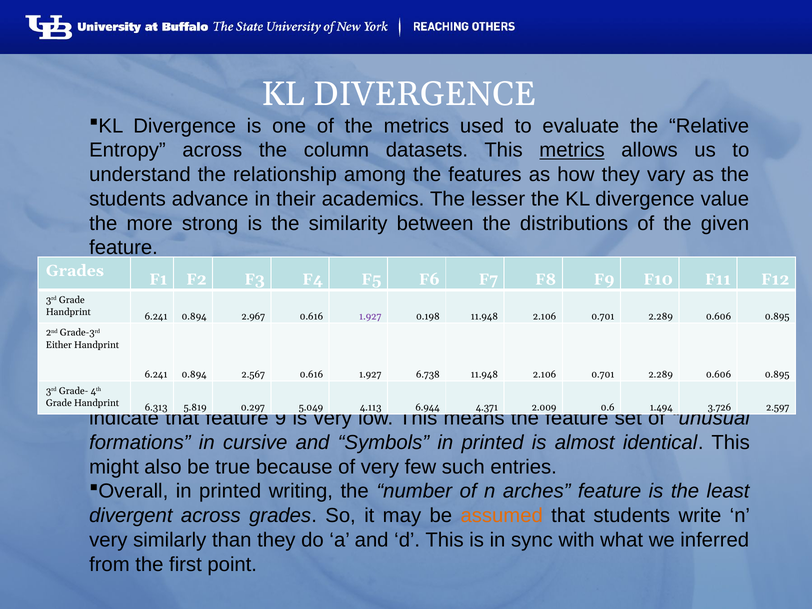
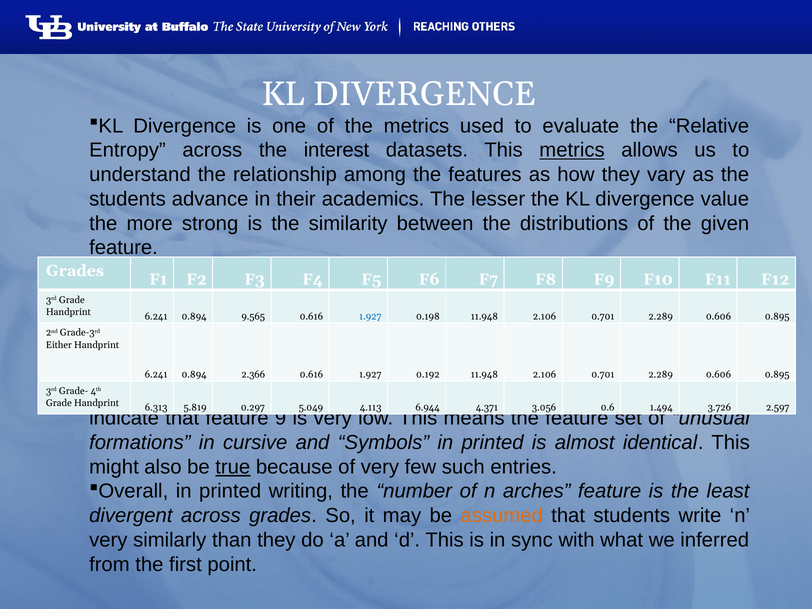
column: column -> interest
2.967: 2.967 -> 9.565
1.927 at (370, 317) colour: purple -> blue
2.567: 2.567 -> 2.366
6.738: 6.738 -> 0.192
2.009: 2.009 -> 3.056
true underline: none -> present
